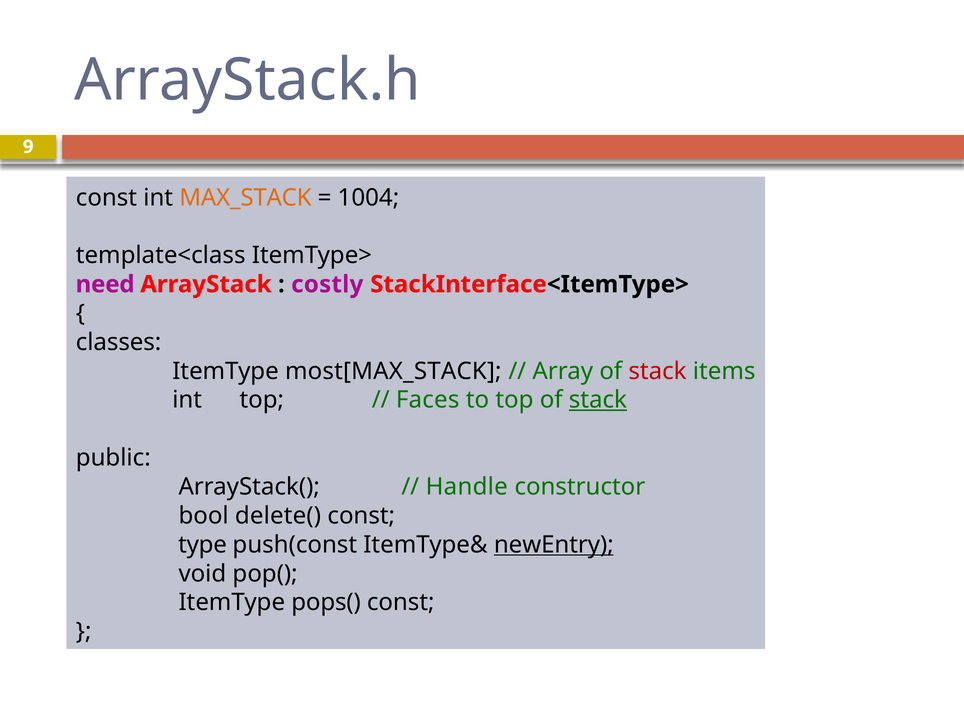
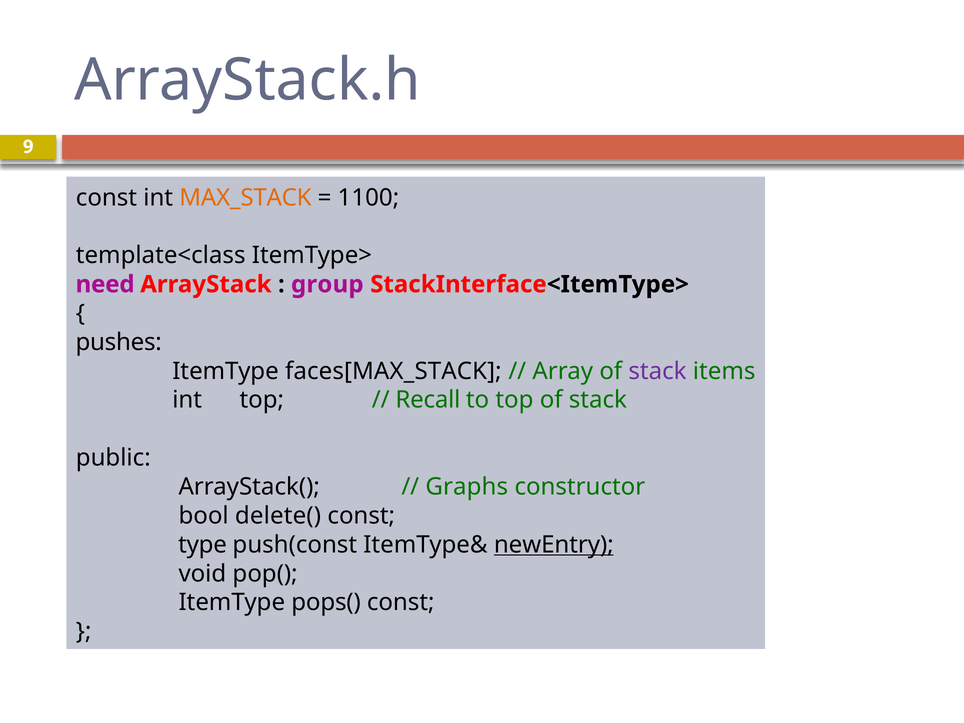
1004: 1004 -> 1100
costly: costly -> group
classes: classes -> pushes
most[MAX_STACK: most[MAX_STACK -> faces[MAX_STACK
stack at (658, 371) colour: red -> purple
Faces: Faces -> Recall
stack at (598, 400) underline: present -> none
Handle: Handle -> Graphs
